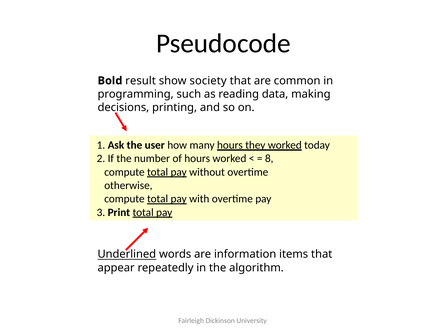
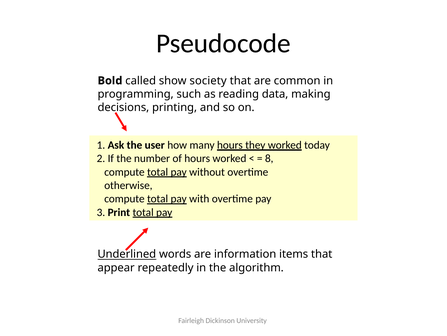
result: result -> called
